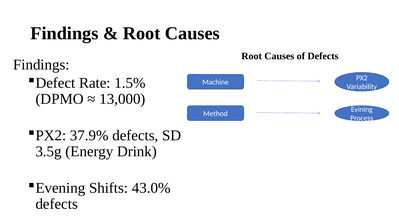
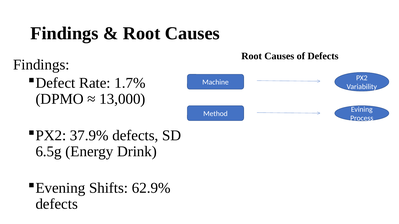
1.5%: 1.5% -> 1.7%
3.5g: 3.5g -> 6.5g
43.0%: 43.0% -> 62.9%
